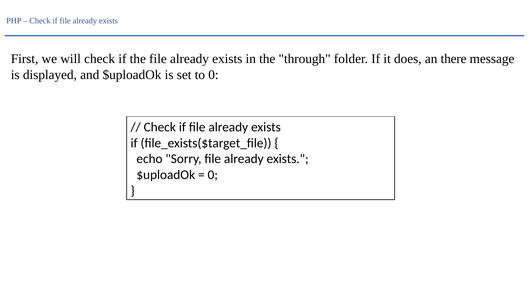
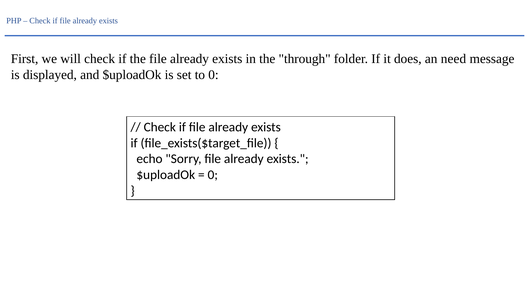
there: there -> need
